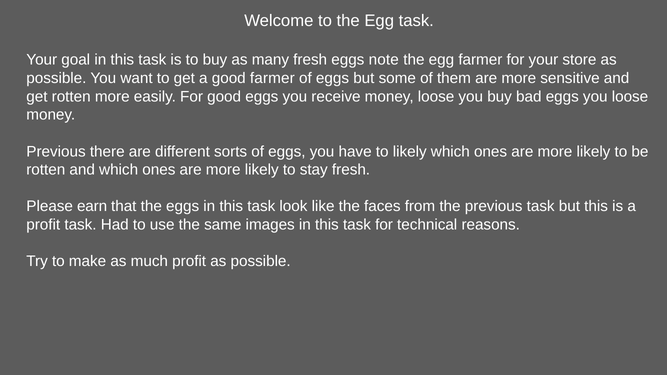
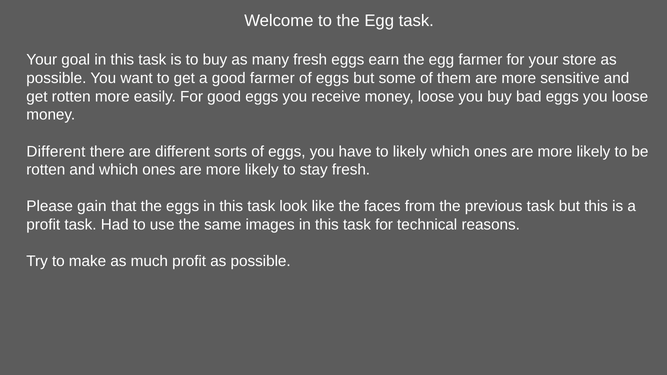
note: note -> earn
Previous at (56, 152): Previous -> Different
earn: earn -> gain
